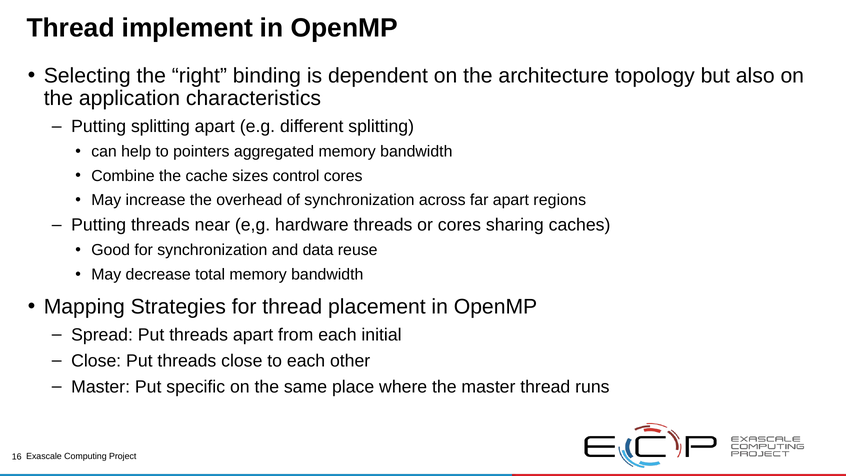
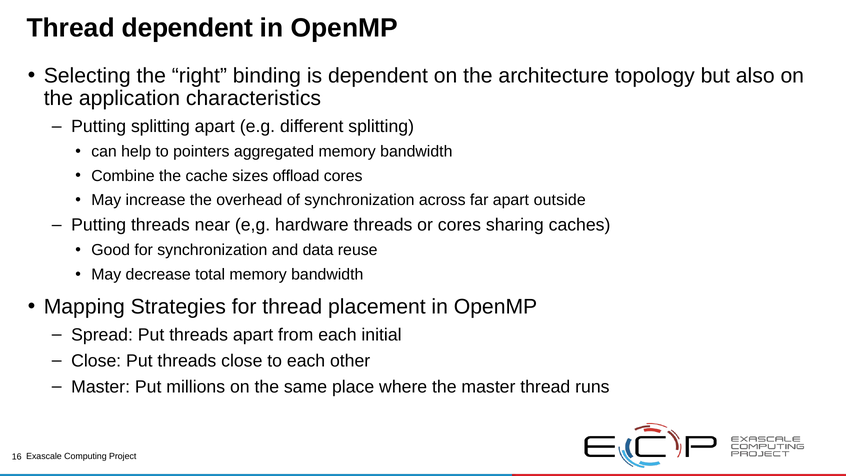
Thread implement: implement -> dependent
control: control -> offload
regions: regions -> outside
specific: specific -> millions
